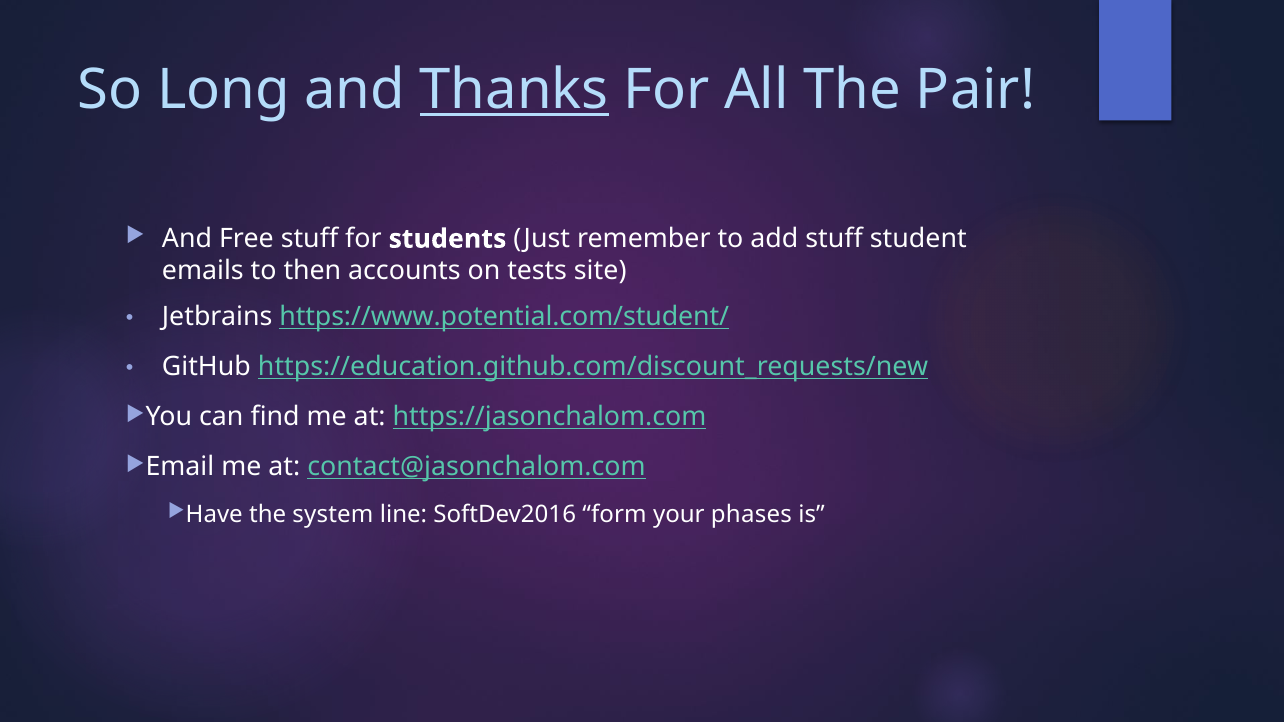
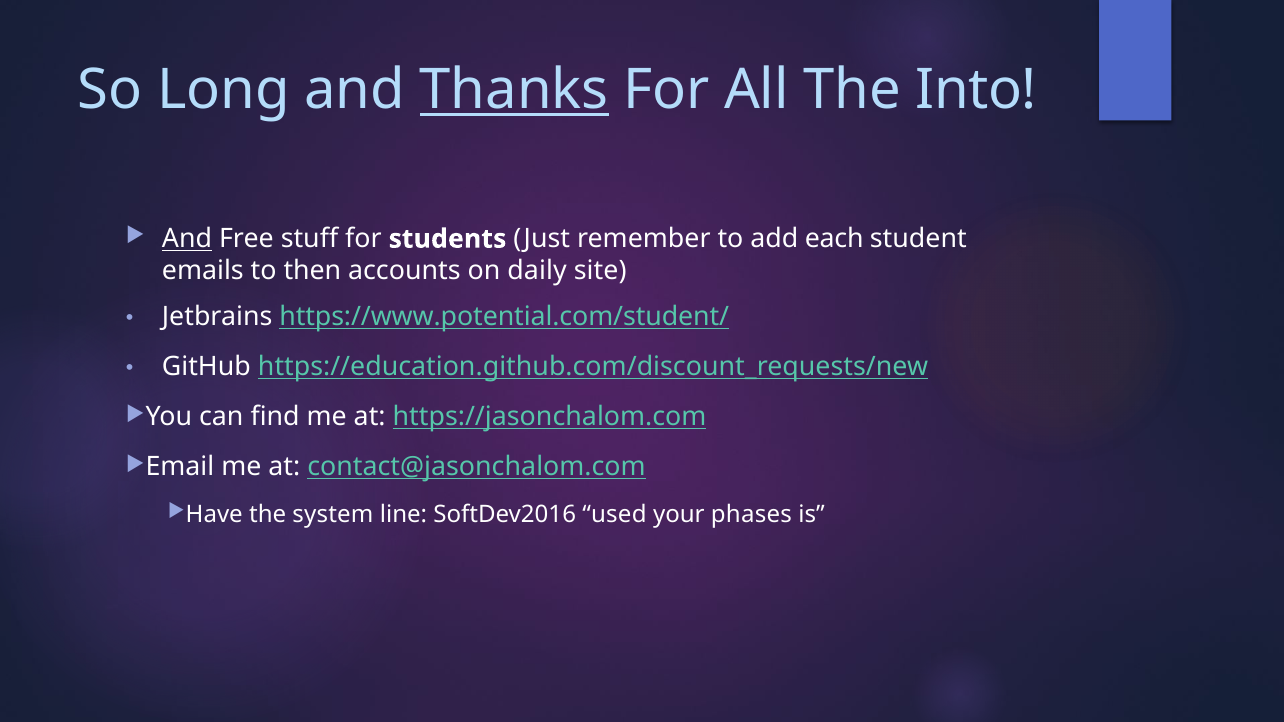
Pair: Pair -> Into
And at (187, 239) underline: none -> present
add stuff: stuff -> each
tests: tests -> daily
form: form -> used
